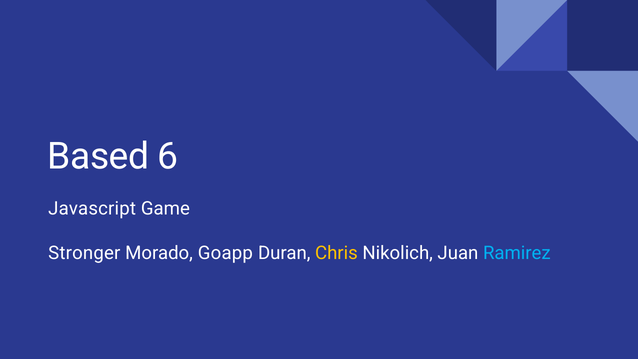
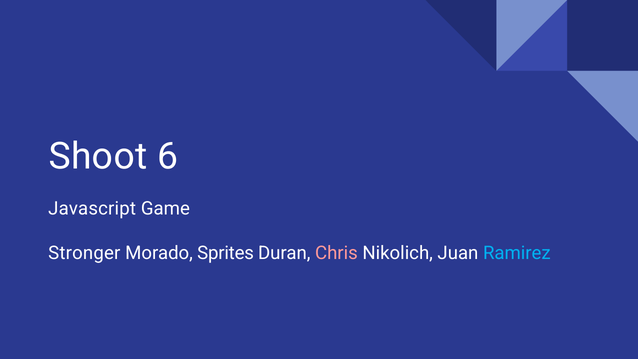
Based: Based -> Shoot
Goapp: Goapp -> Sprites
Chris colour: yellow -> pink
